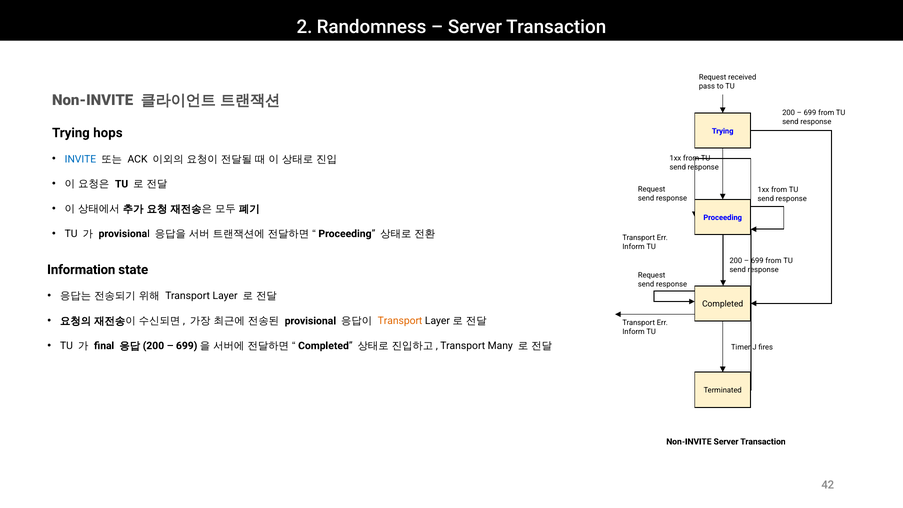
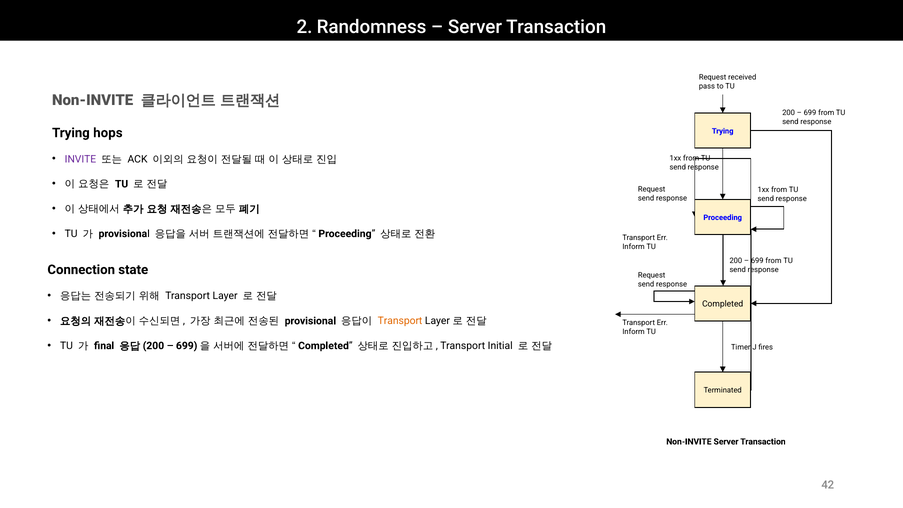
INVITE colour: blue -> purple
Information: Information -> Connection
Many: Many -> Initial
